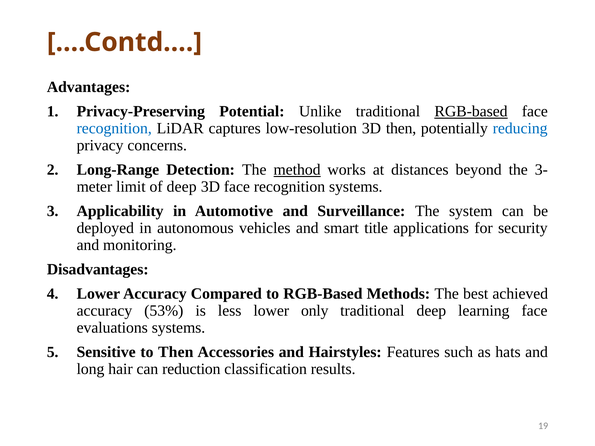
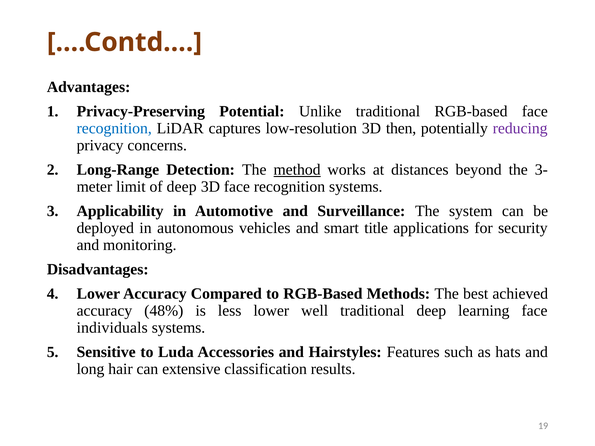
RGB-based at (471, 111) underline: present -> none
reducing colour: blue -> purple
53%: 53% -> 48%
only: only -> well
evaluations: evaluations -> individuals
to Then: Then -> Luda
reduction: reduction -> extensive
